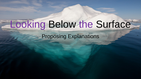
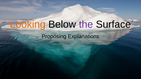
Looking colour: purple -> orange
